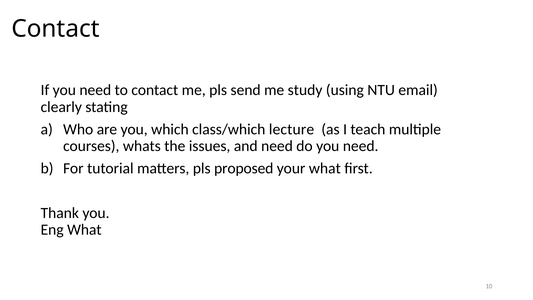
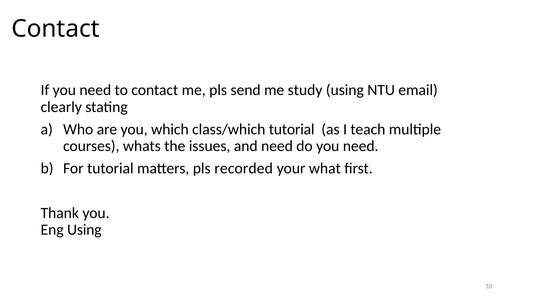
class/which lecture: lecture -> tutorial
proposed: proposed -> recorded
Eng What: What -> Using
